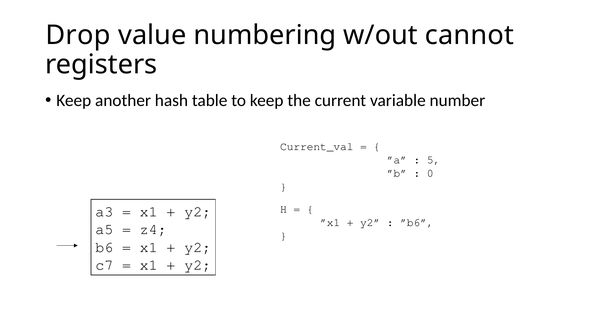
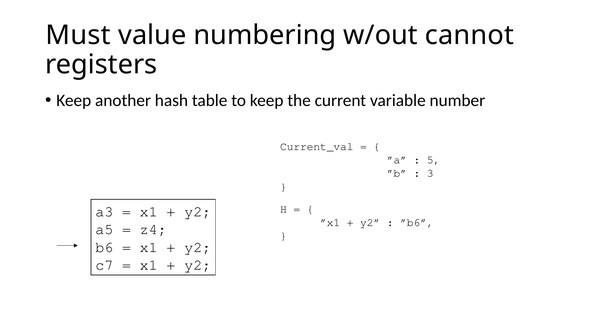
Drop: Drop -> Must
0: 0 -> 3
